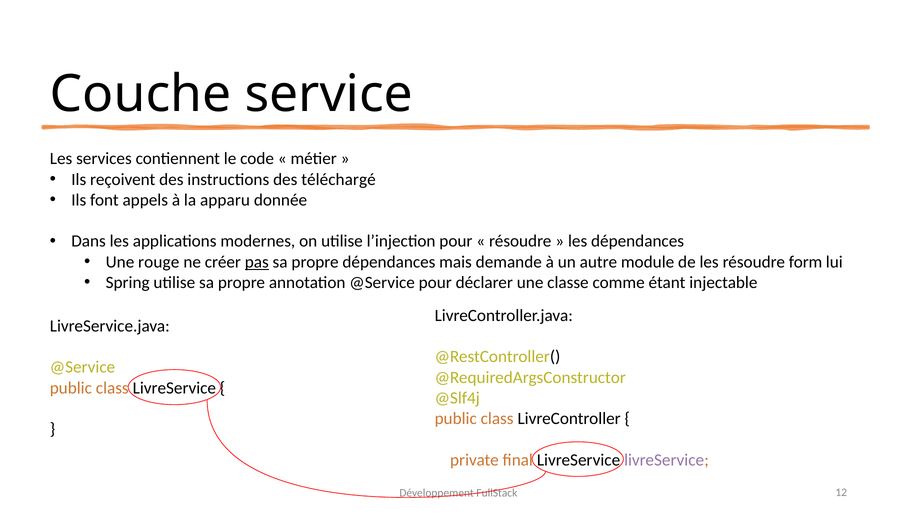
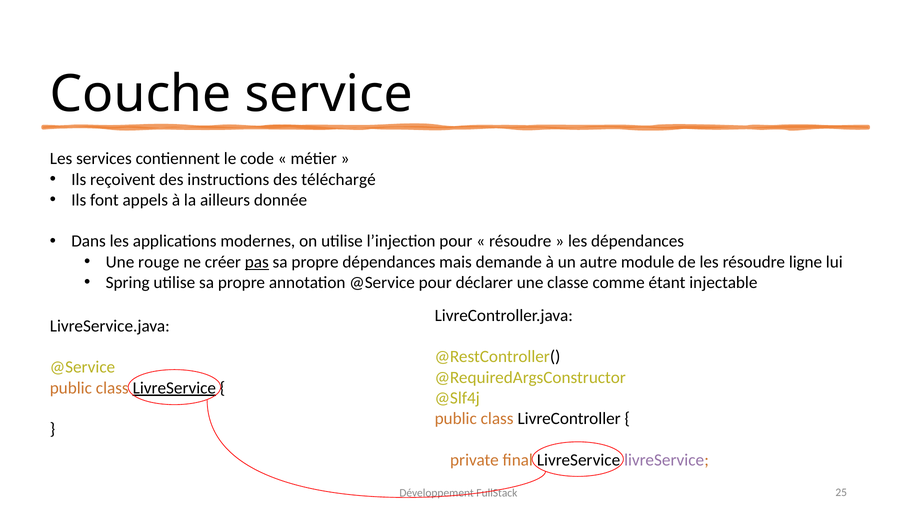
apparu: apparu -> ailleurs
form: form -> ligne
LivreService at (174, 388) underline: none -> present
12: 12 -> 25
